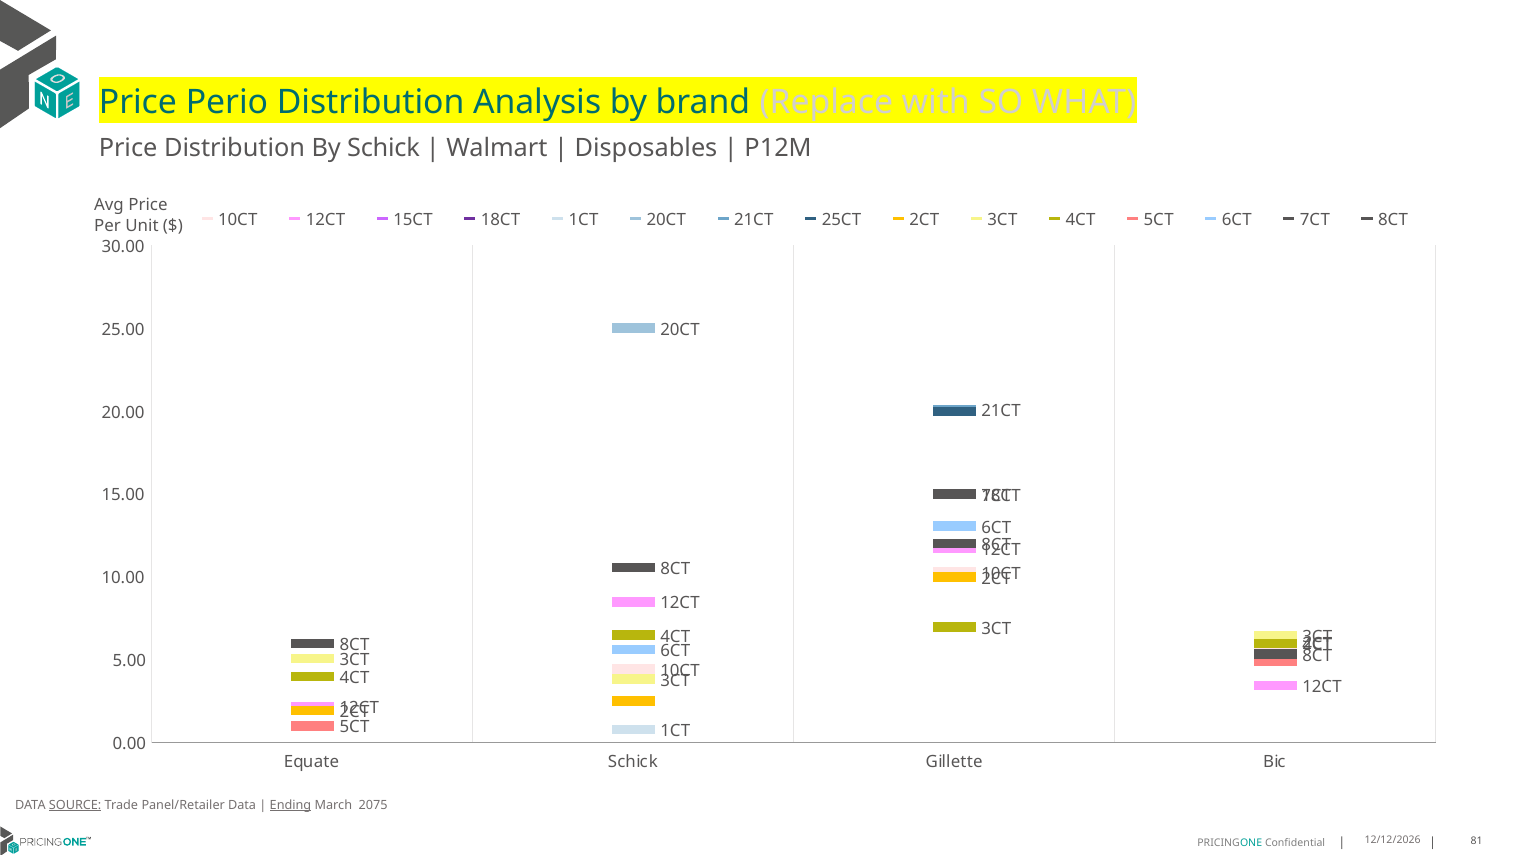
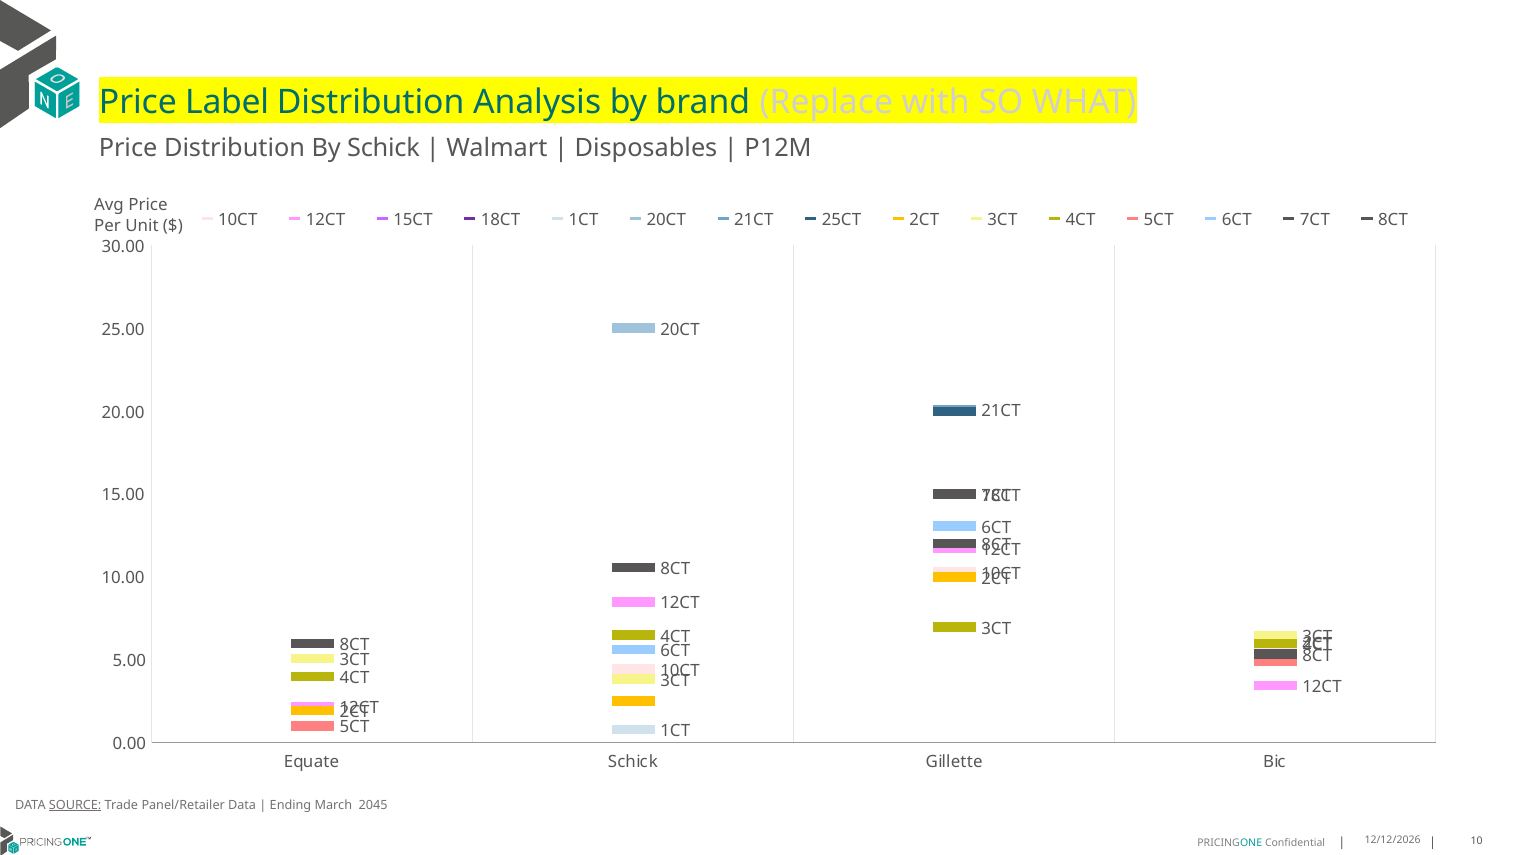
Perio: Perio -> Label
Ending underline: present -> none
2075: 2075 -> 2045
81: 81 -> 10
